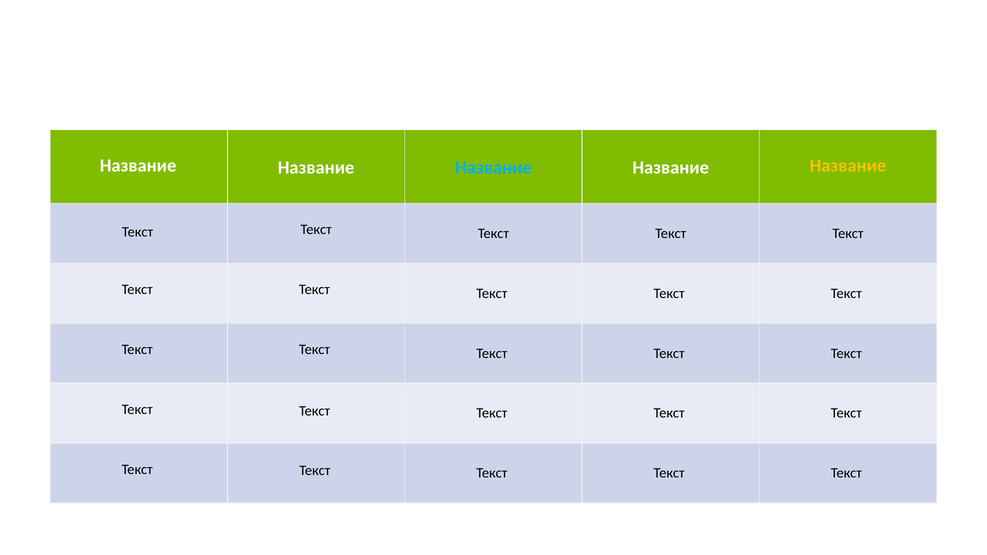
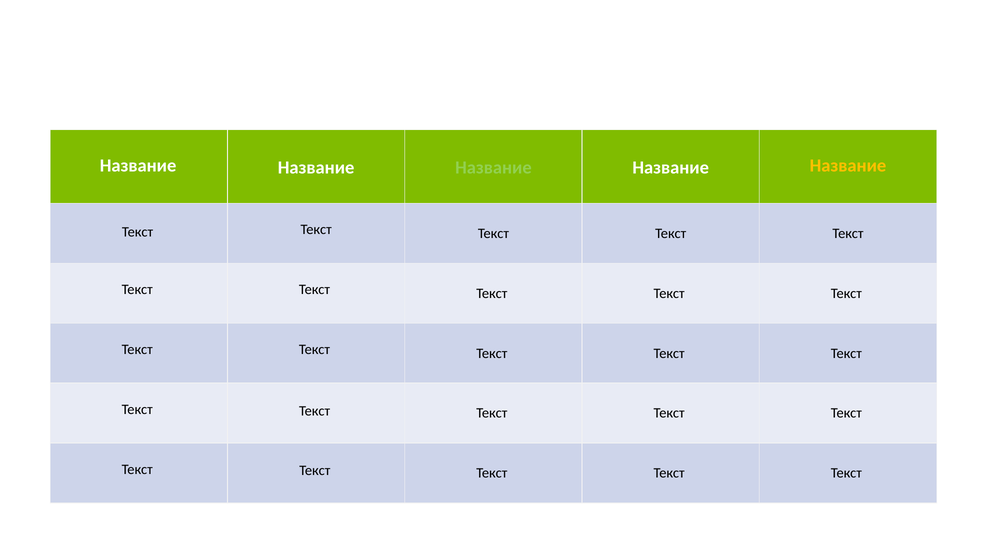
Название at (493, 168) colour: light blue -> light green
